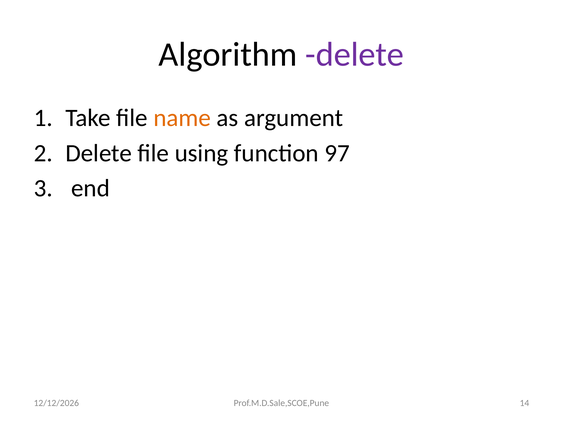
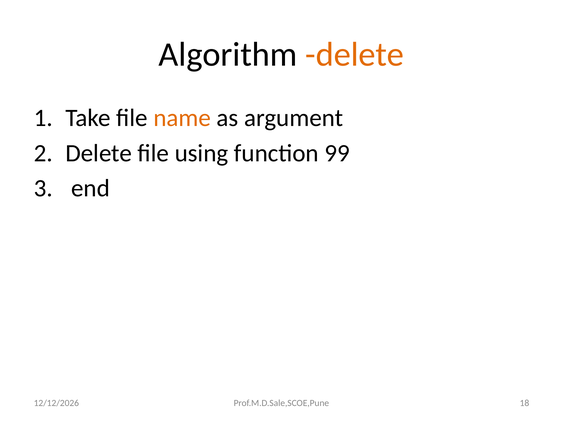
delete at (355, 55) colour: purple -> orange
97: 97 -> 99
14: 14 -> 18
